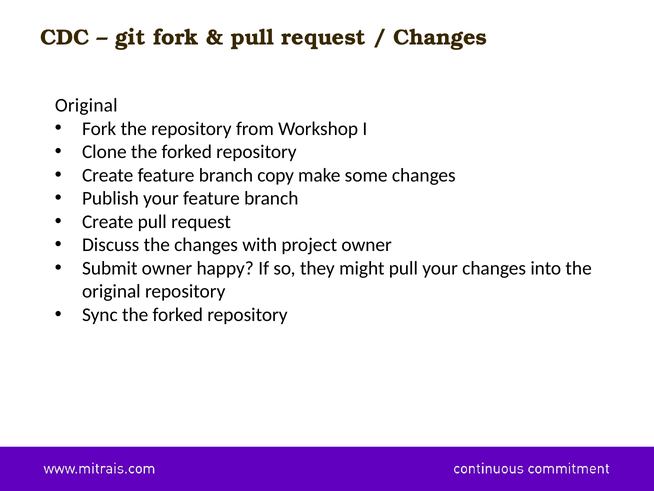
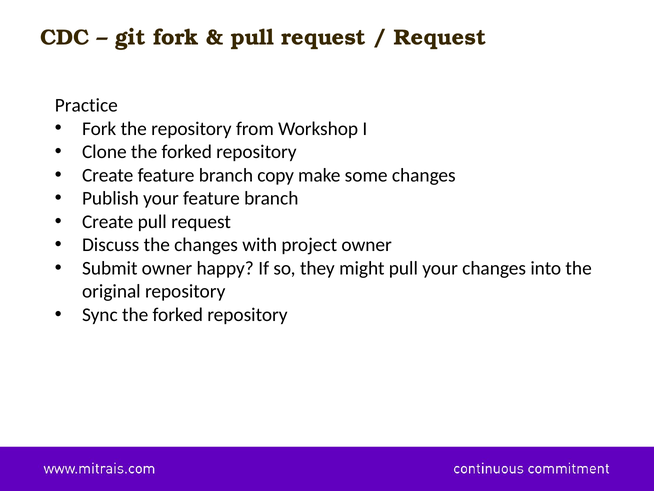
Changes at (440, 38): Changes -> Request
Original at (86, 105): Original -> Practice
